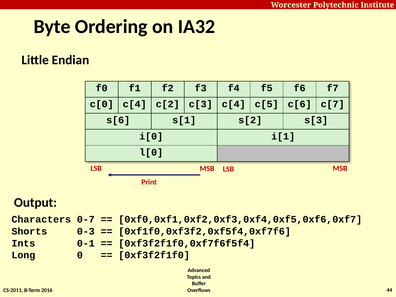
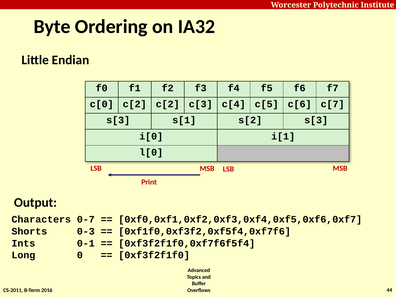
c[0 c[4: c[4 -> c[2
s[6 at (118, 120): s[6 -> s[3
